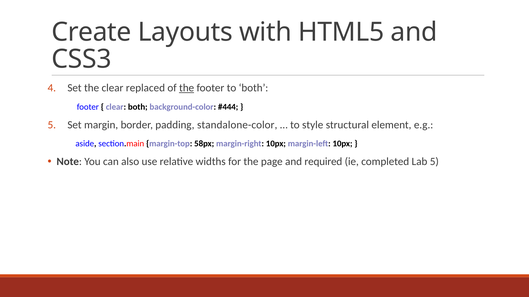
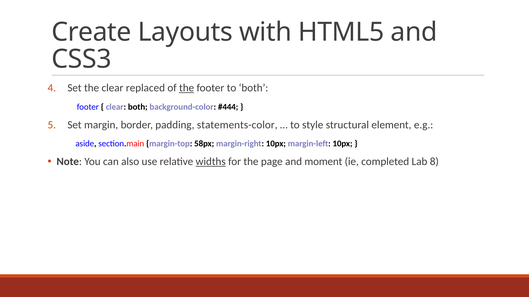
standalone-color: standalone-color -> statements-color
widths underline: none -> present
required: required -> moment
Lab 5: 5 -> 8
